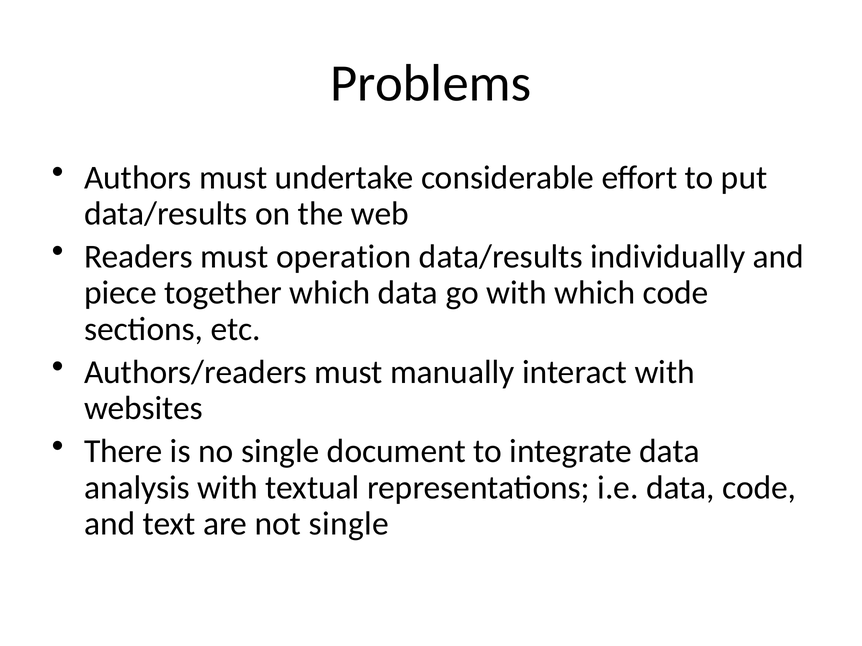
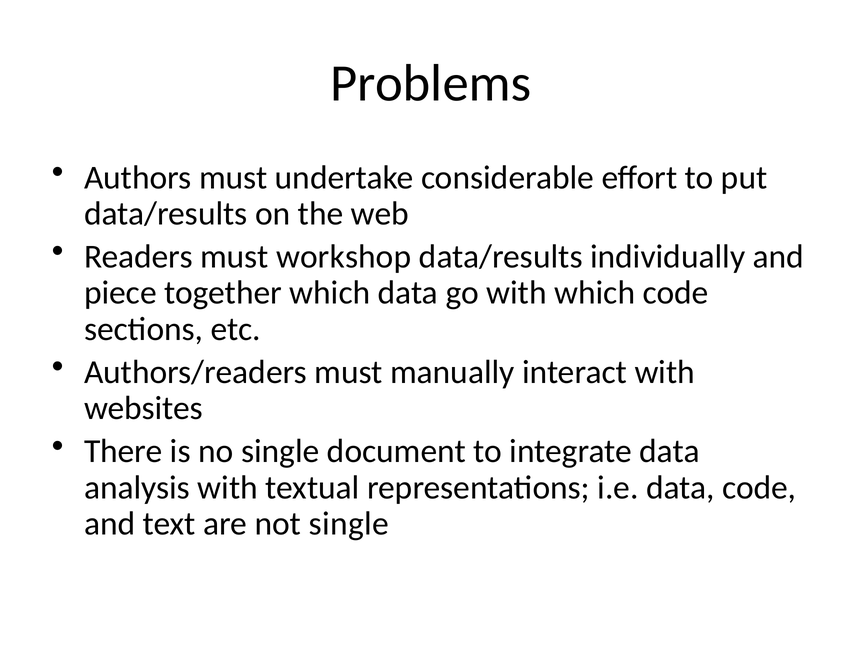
operation: operation -> workshop
